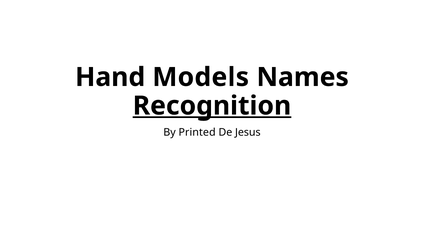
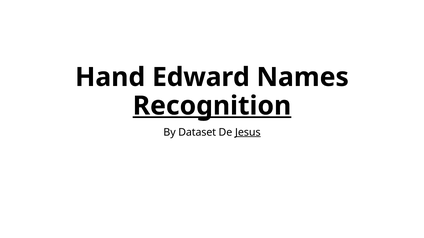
Models: Models -> Edward
Printed: Printed -> Dataset
Jesus underline: none -> present
